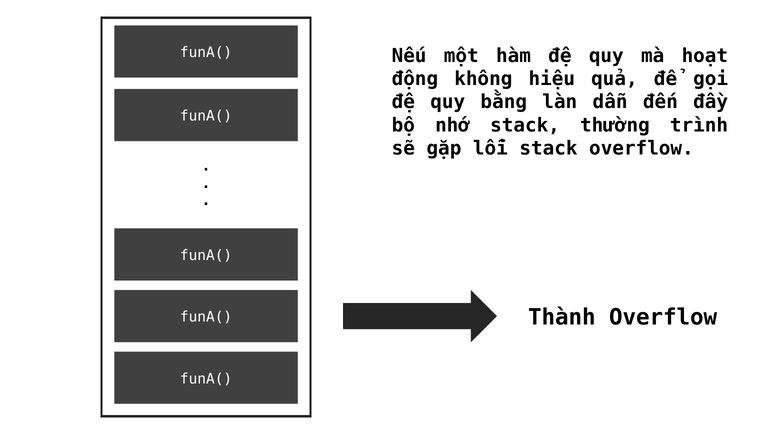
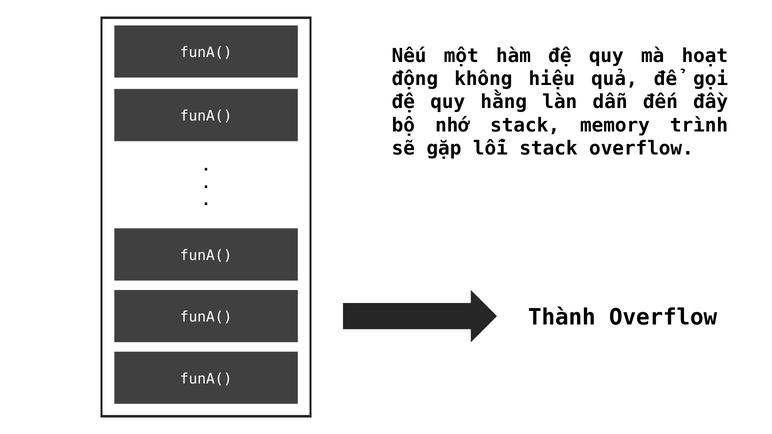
bằng: bằng -> hằng
thường: thường -> memory
